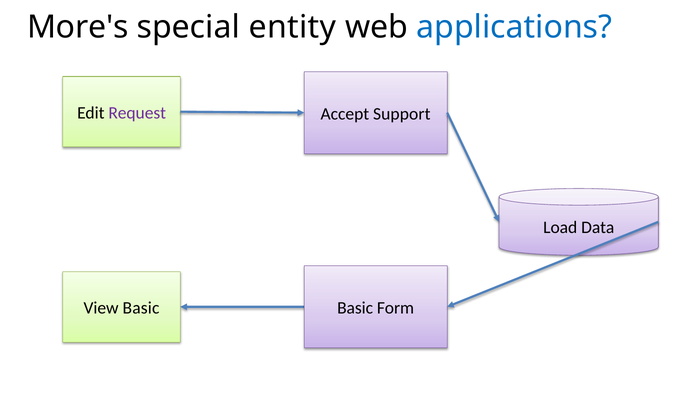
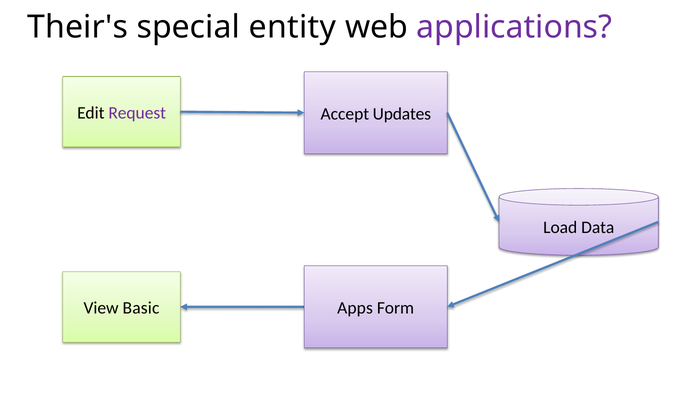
More's: More's -> Their's
applications colour: blue -> purple
Support: Support -> Updates
Basic at (355, 308): Basic -> Apps
